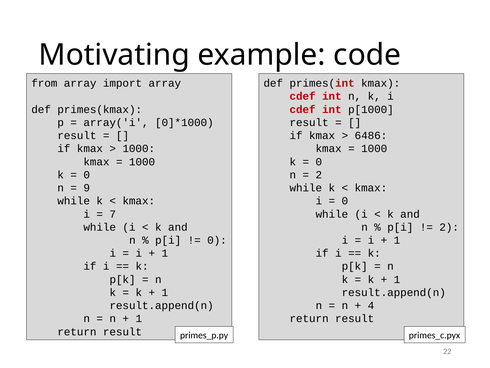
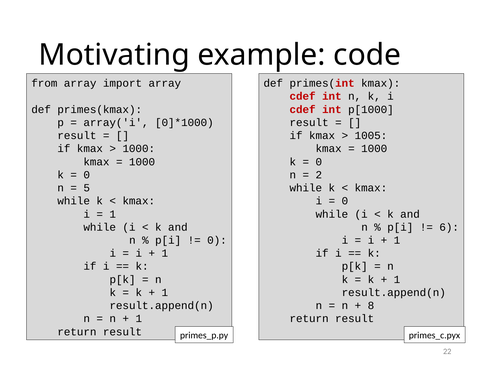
6486: 6486 -> 1005
9: 9 -> 5
7 at (113, 214): 7 -> 1
2 at (449, 227): 2 -> 6
4: 4 -> 8
